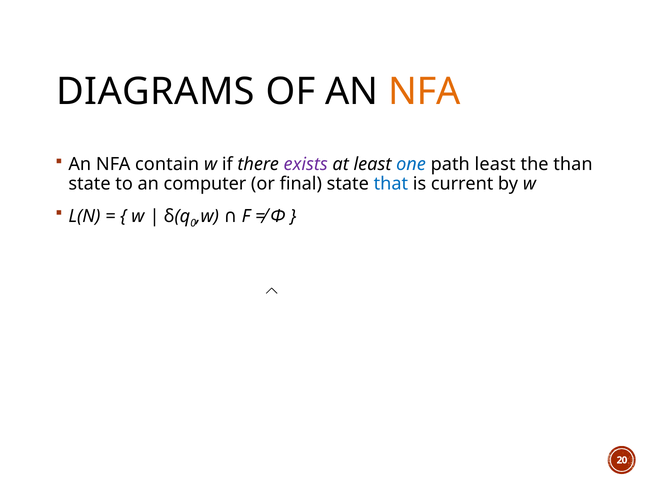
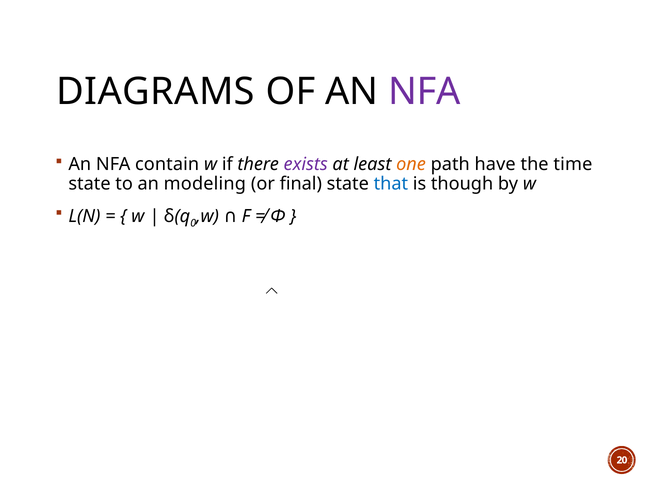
NFA at (424, 92) colour: orange -> purple
one colour: blue -> orange
path least: least -> have
than: than -> time
computer: computer -> modeling
current: current -> though
